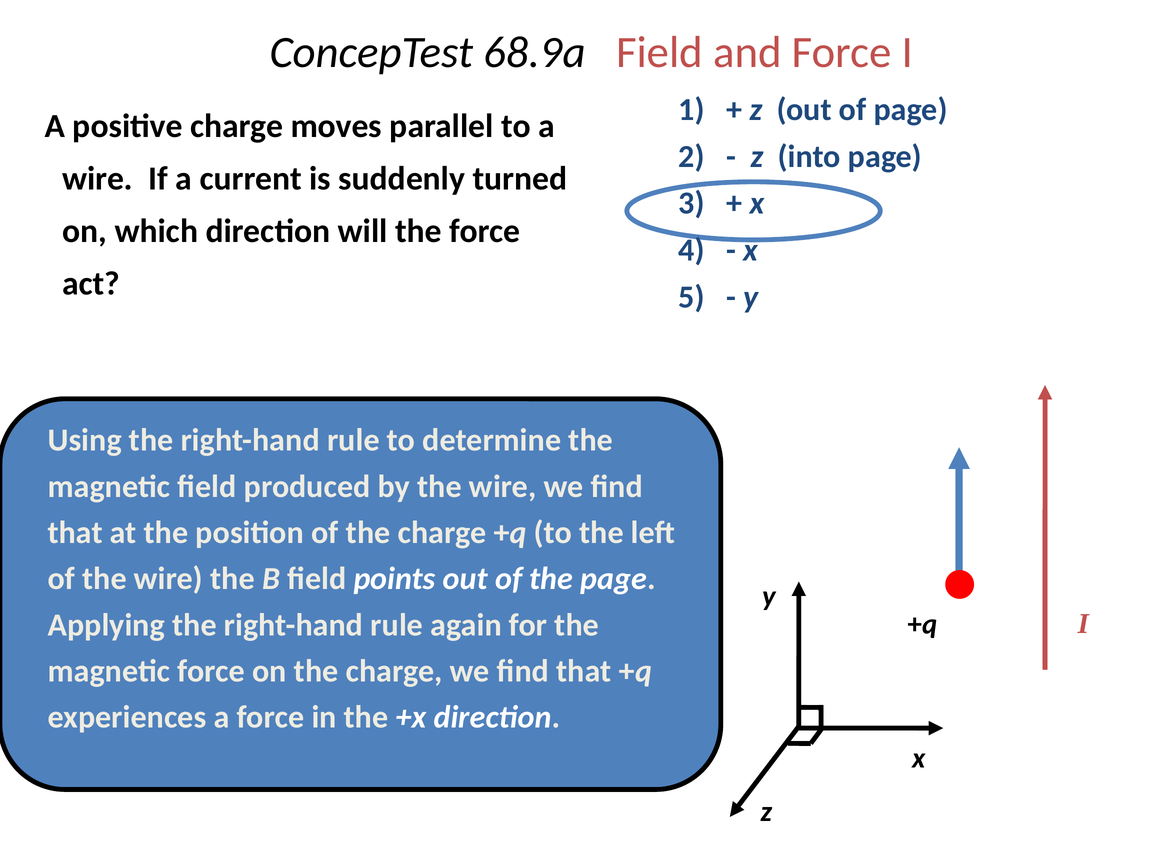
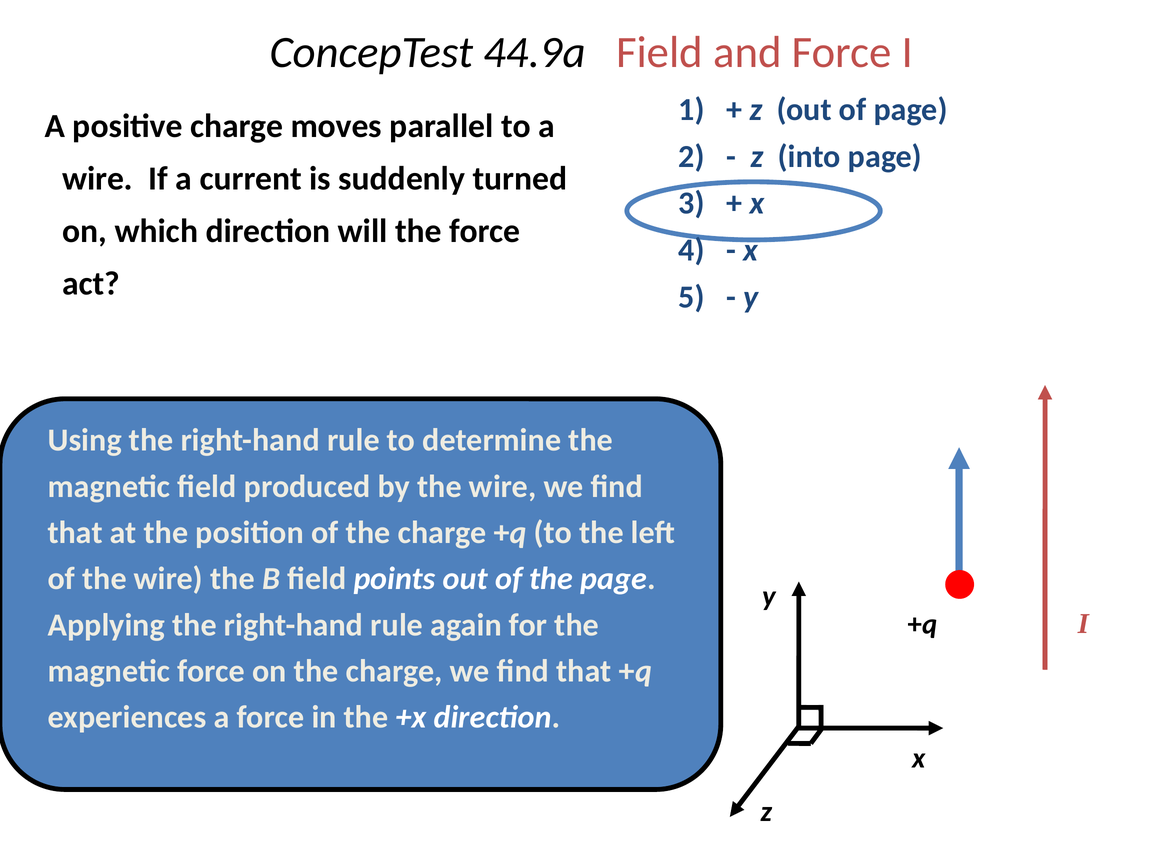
68.9a: 68.9a -> 44.9a
